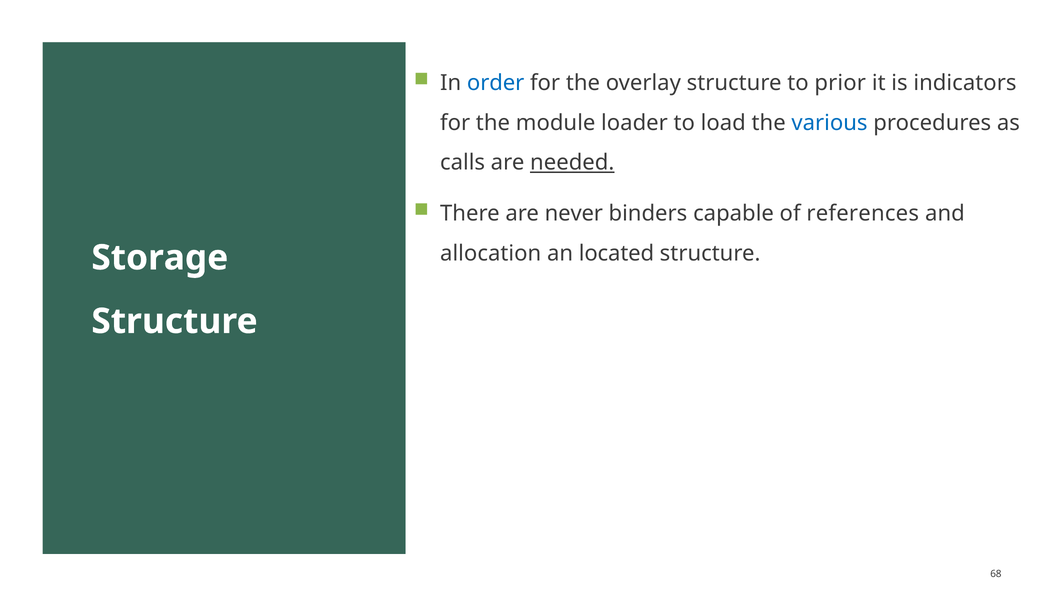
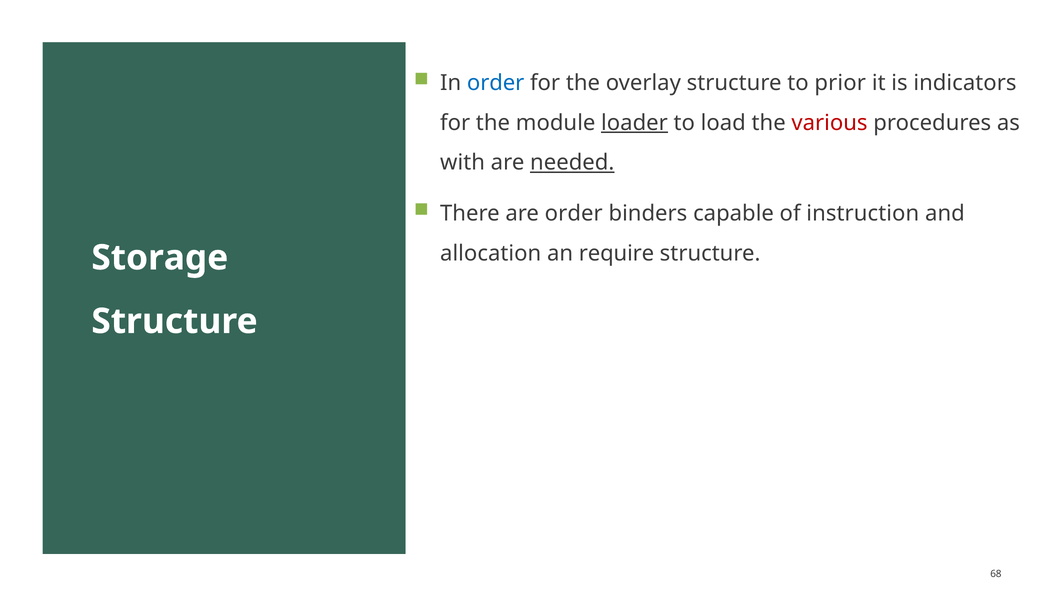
loader underline: none -> present
various colour: blue -> red
calls: calls -> with
are never: never -> order
references: references -> instruction
located: located -> require
